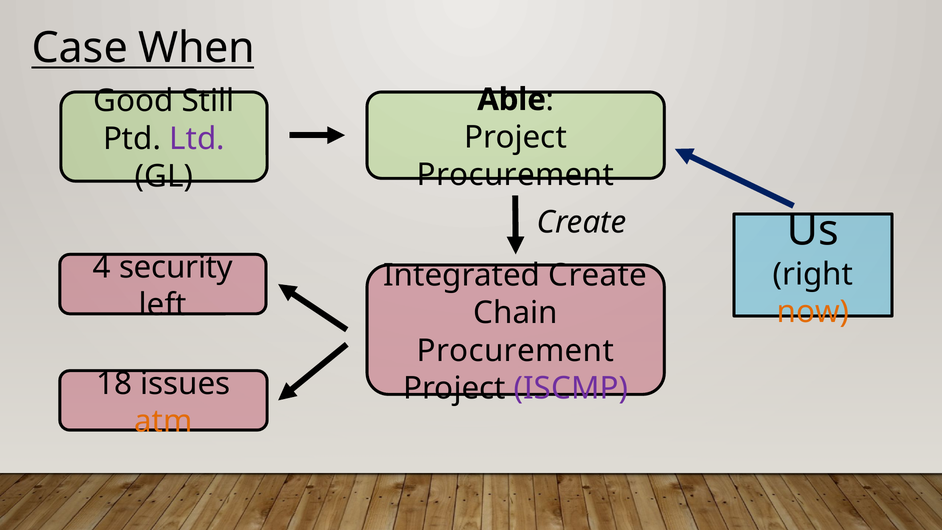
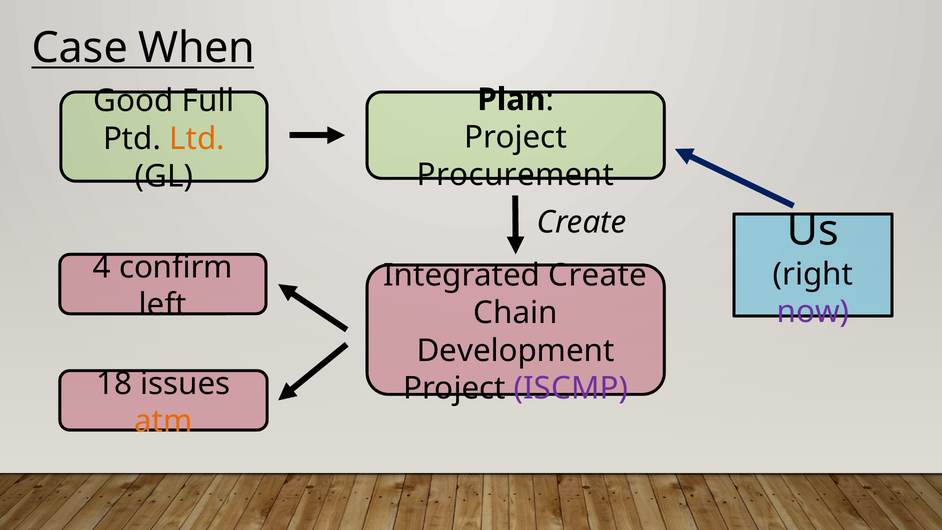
Still: Still -> Full
Able: Able -> Plan
Ltd colour: purple -> orange
security: security -> confirm
now colour: orange -> purple
Procurement at (515, 351): Procurement -> Development
